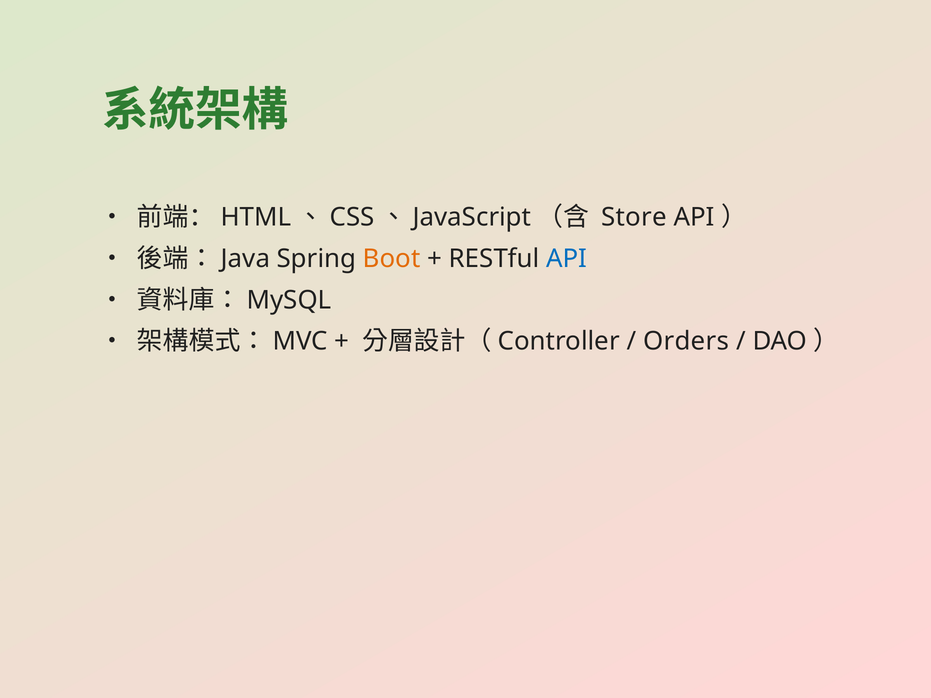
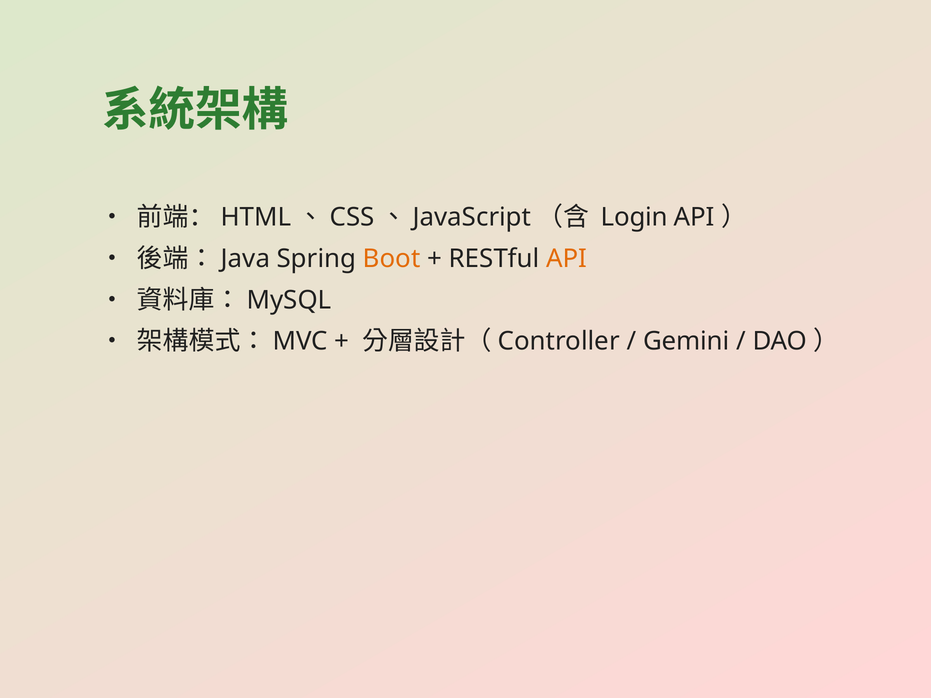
Store: Store -> Login
API at (567, 259) colour: blue -> orange
Orders: Orders -> Gemini
